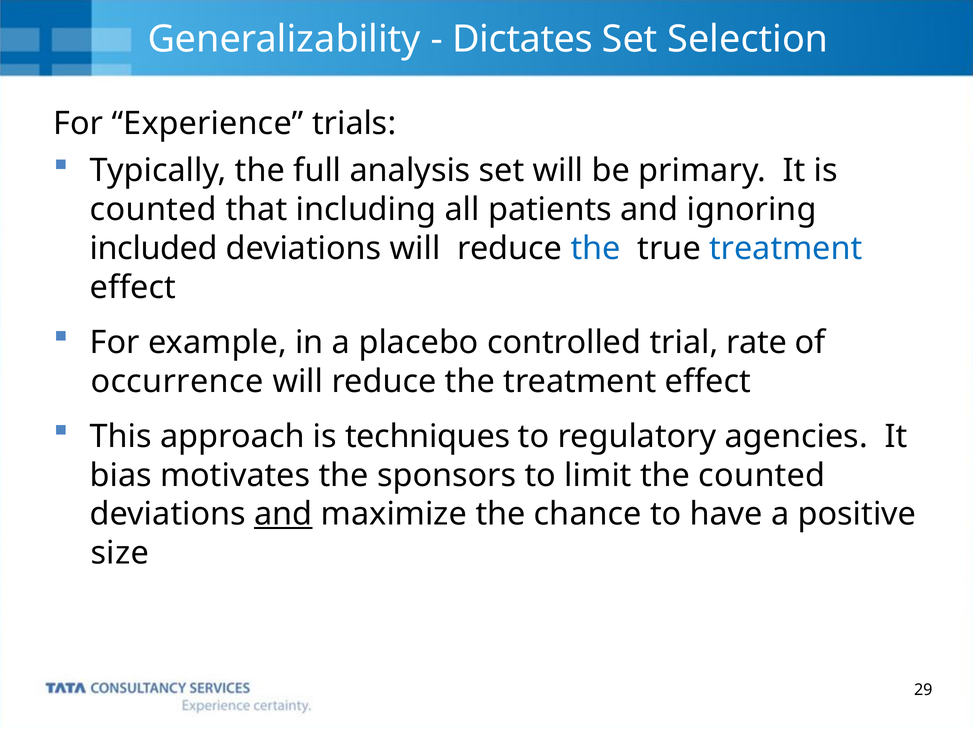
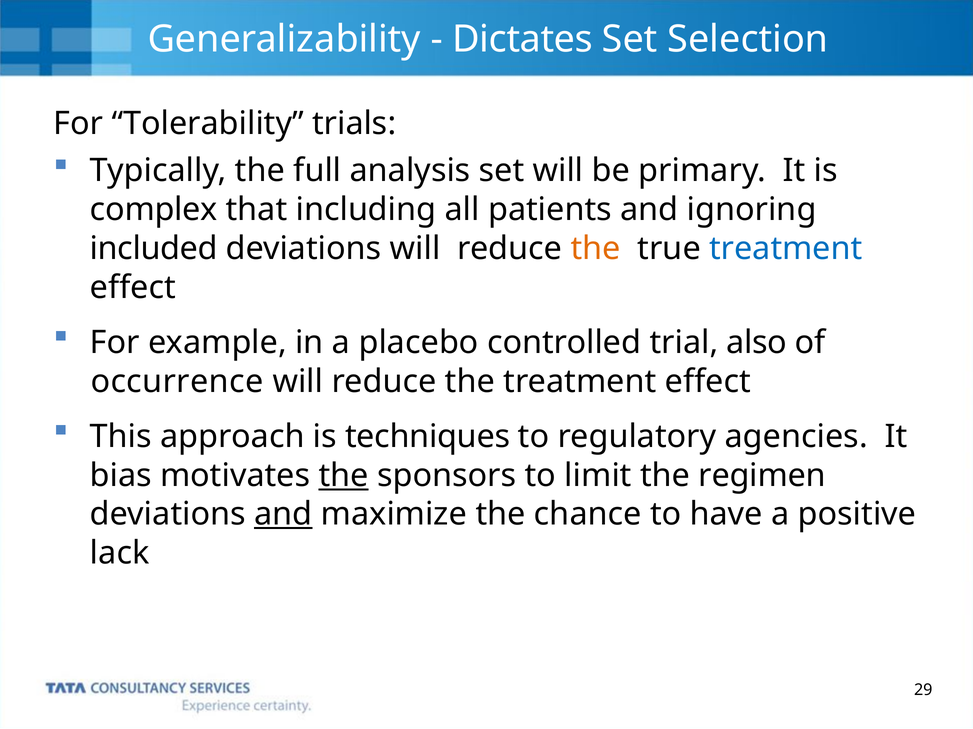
Experience: Experience -> Tolerability
counted at (153, 210): counted -> complex
the at (596, 249) colour: blue -> orange
rate: rate -> also
the at (344, 476) underline: none -> present
the counted: counted -> regimen
size: size -> lack
